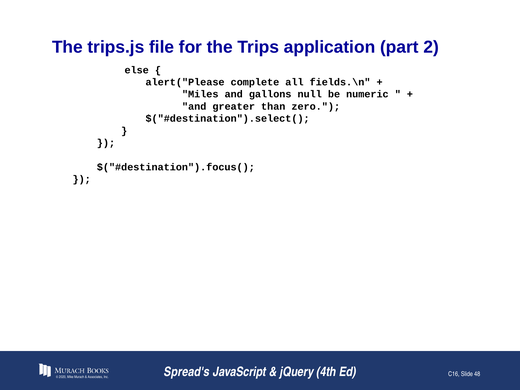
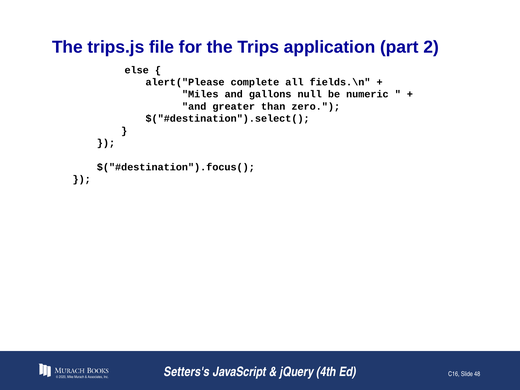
Spread's: Spread's -> Setters's
